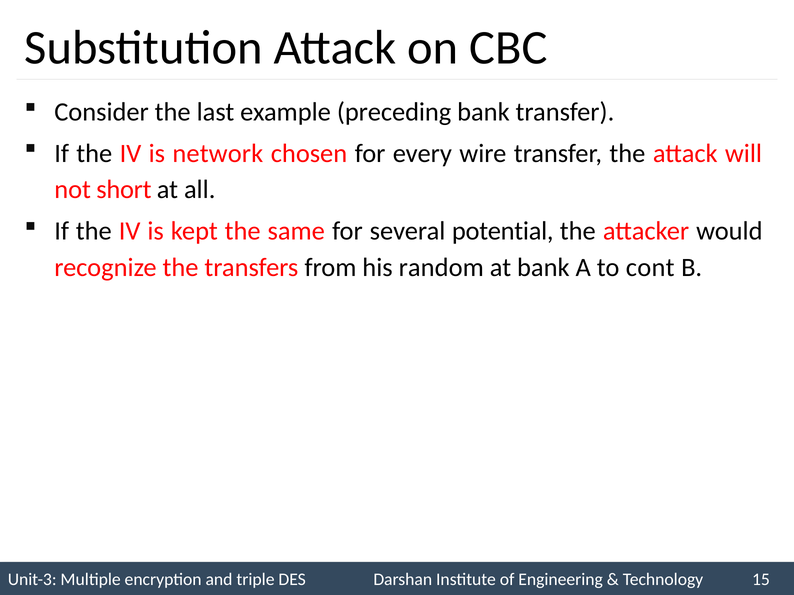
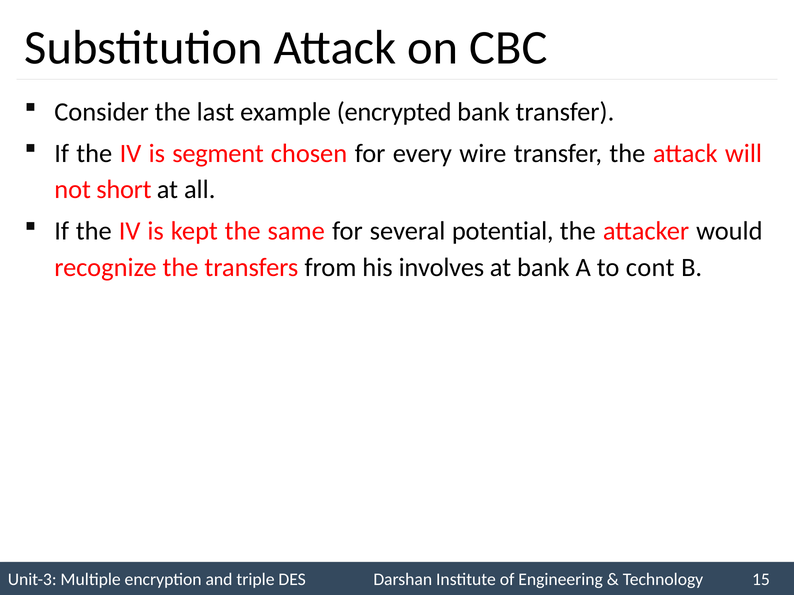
preceding: preceding -> encrypted
network: network -> segment
random: random -> involves
